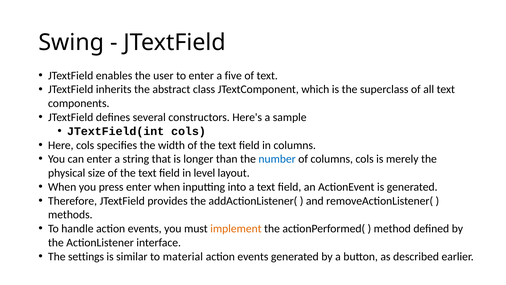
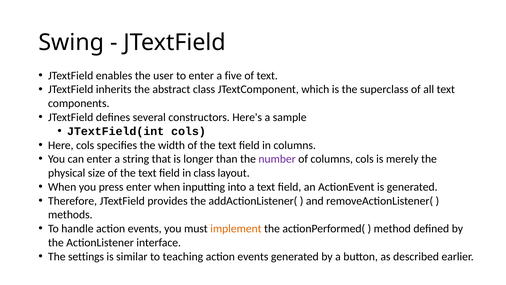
number colour: blue -> purple
in level: level -> class
material: material -> teaching
